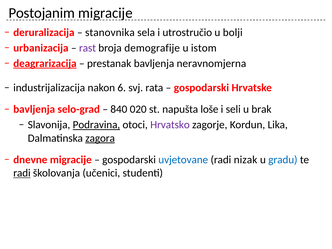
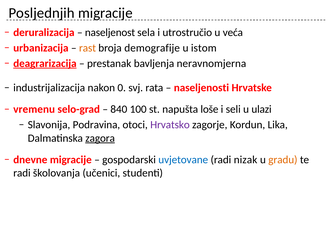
Postojanim: Postojanim -> Posljednjih
stanovnika: stanovnika -> naseljenost
bolji: bolji -> veća
rast colour: purple -> orange
6: 6 -> 0
gospodarski at (201, 88): gospodarski -> naseljenosti
bavljenja at (34, 109): bavljenja -> vremenu
020: 020 -> 100
brak: brak -> ulazi
Podravina underline: present -> none
gradu colour: blue -> orange
radi at (22, 173) underline: present -> none
